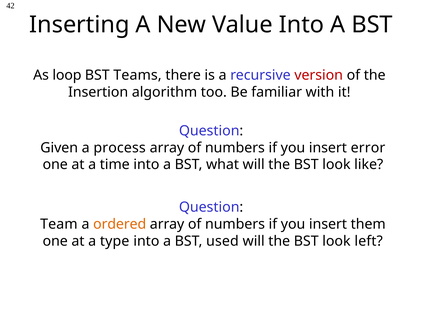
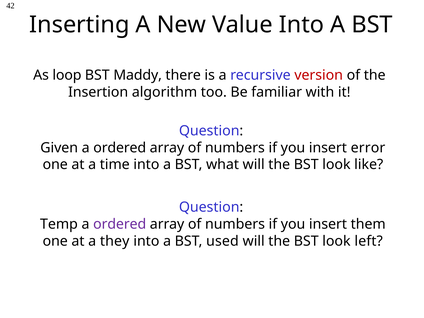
Teams: Teams -> Maddy
Given a process: process -> ordered
Team: Team -> Temp
ordered at (120, 224) colour: orange -> purple
type: type -> they
